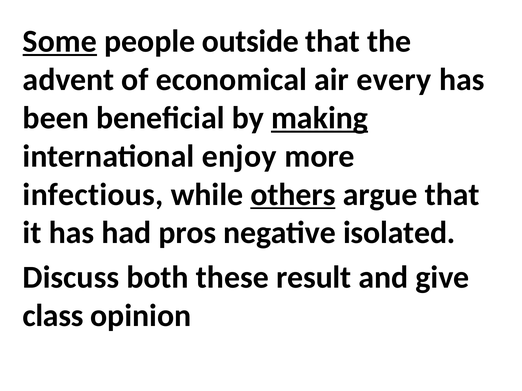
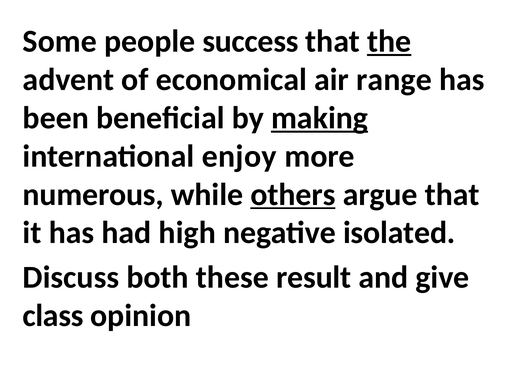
Some underline: present -> none
outside: outside -> success
the underline: none -> present
every: every -> range
infectious: infectious -> numerous
pros: pros -> high
